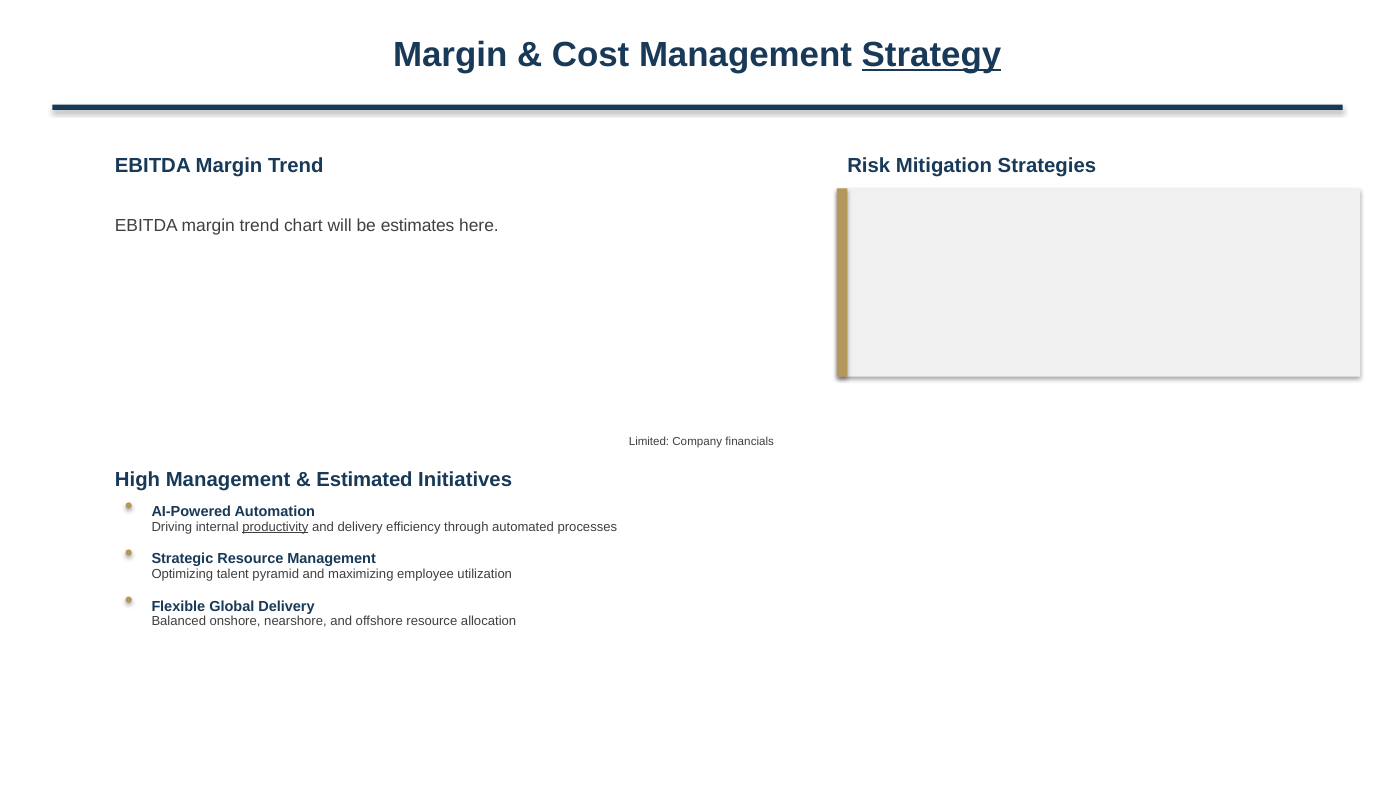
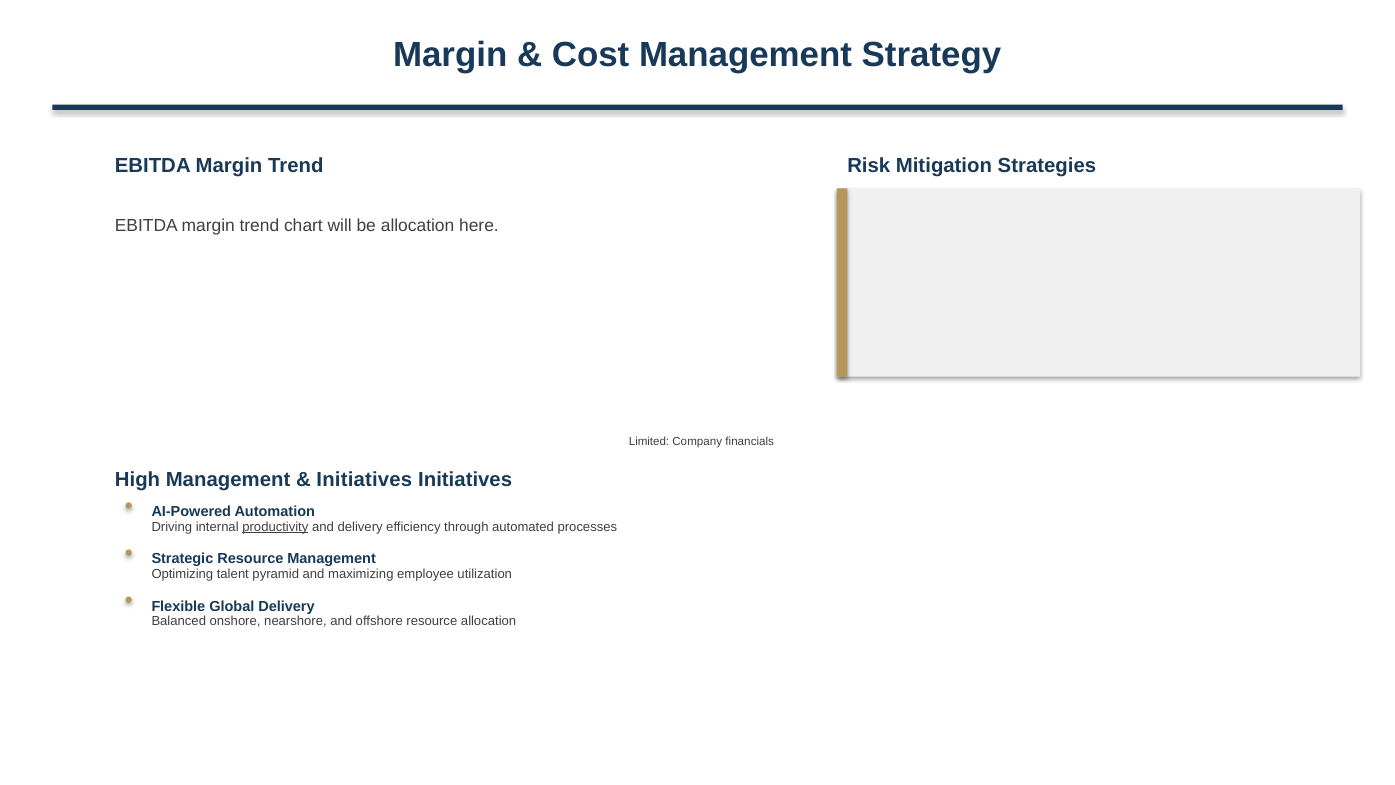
Strategy underline: present -> none
be estimates: estimates -> allocation
Estimated at (365, 479): Estimated -> Initiatives
